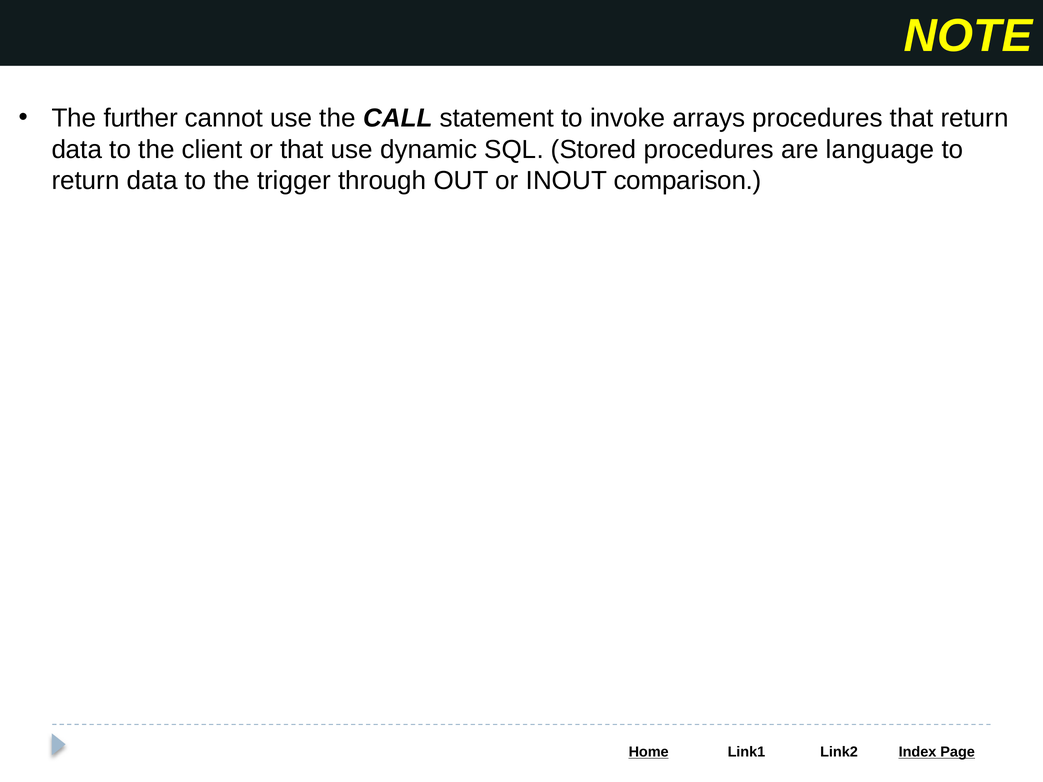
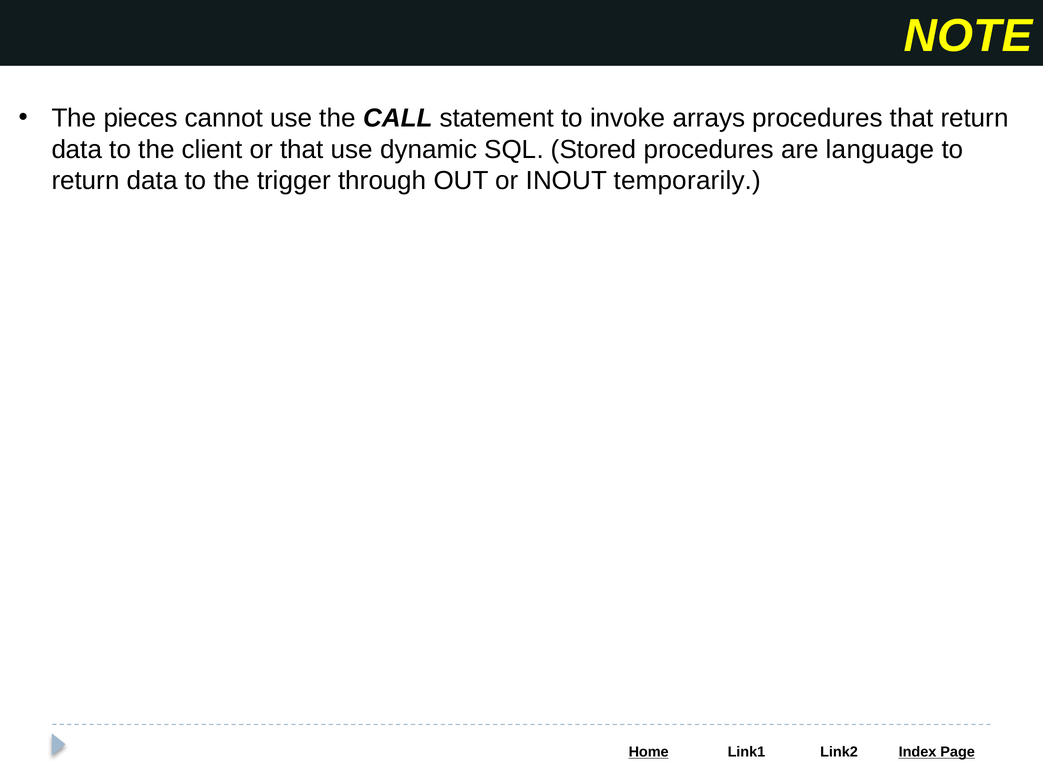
further: further -> pieces
comparison: comparison -> temporarily
